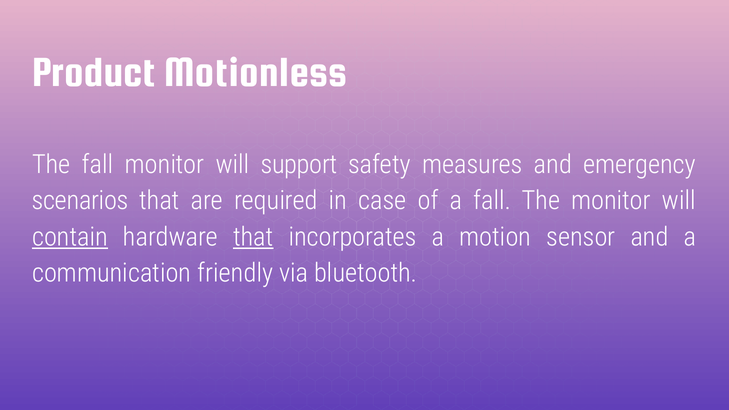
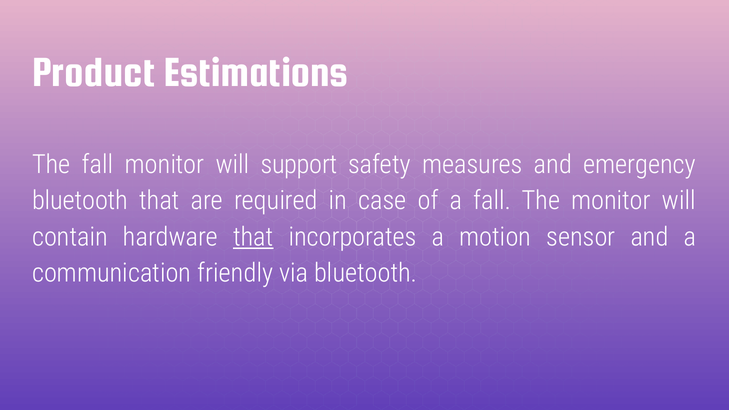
Motionless: Motionless -> Estimations
scenarios at (80, 201): scenarios -> bluetooth
contain underline: present -> none
